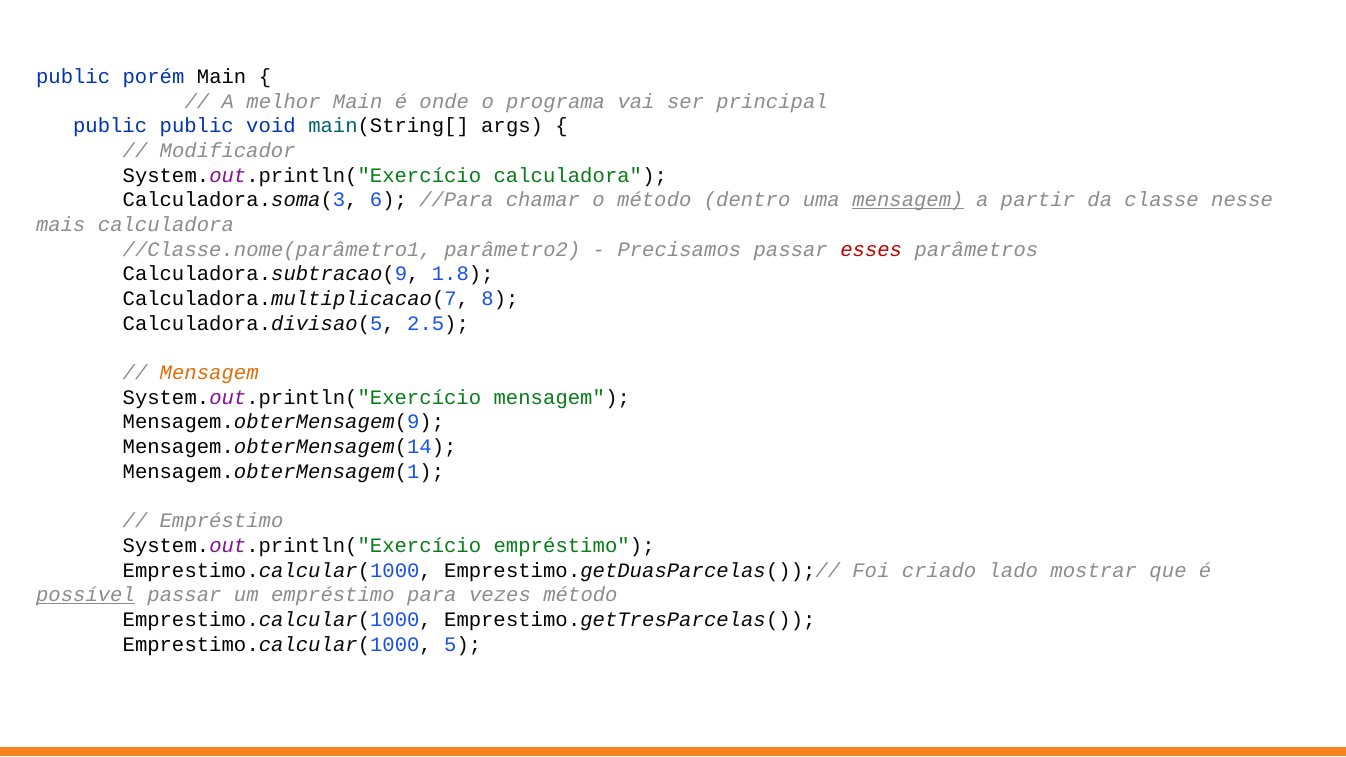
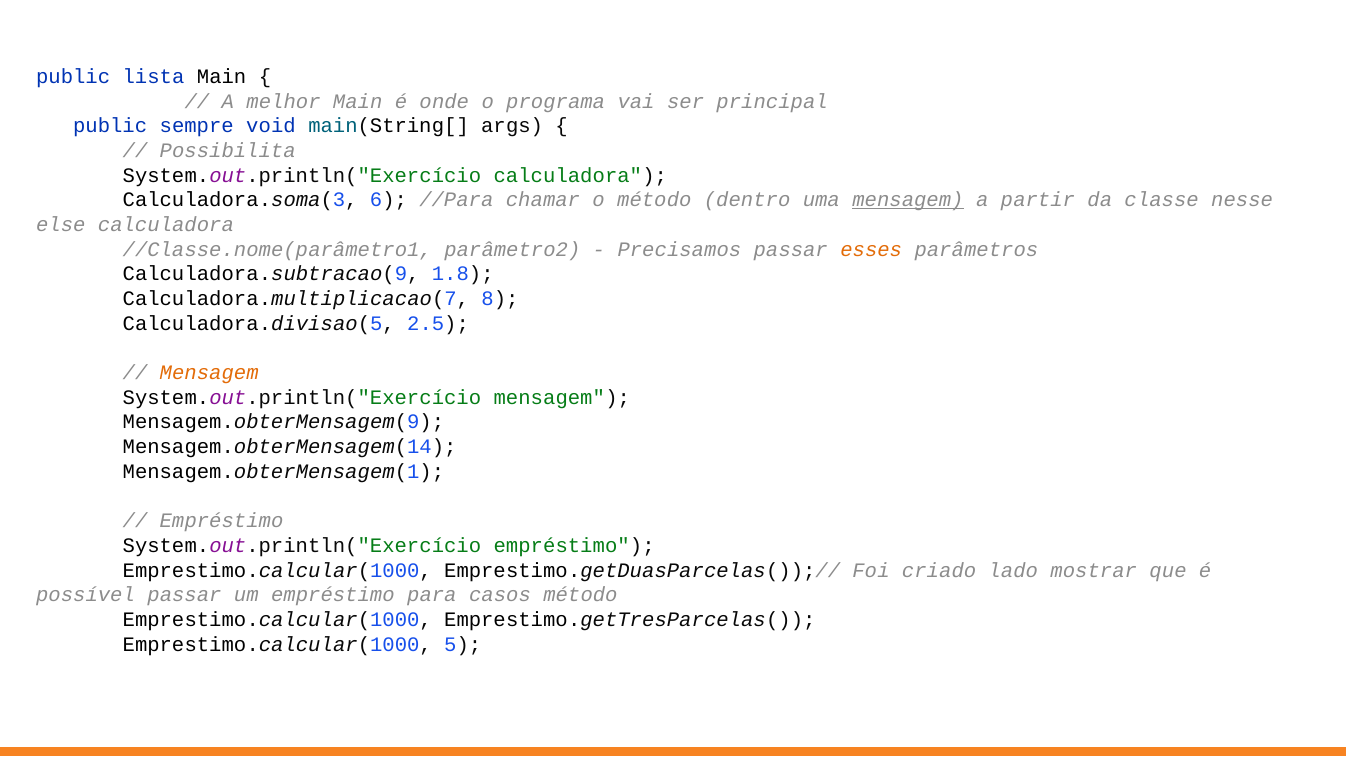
porém: porém -> lista
public public: public -> sempre
Modificador: Modificador -> Possibilita
mais: mais -> else
esses colour: red -> orange
possível underline: present -> none
vezes: vezes -> casos
